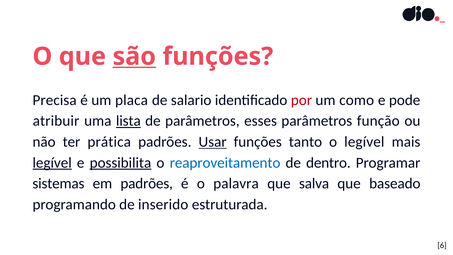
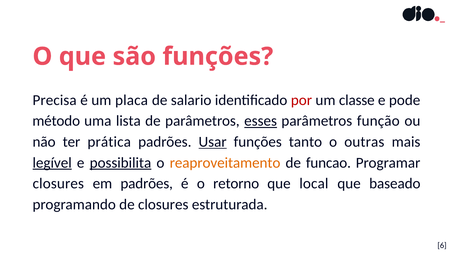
são underline: present -> none
como: como -> classe
atribuir: atribuir -> método
lista underline: present -> none
esses underline: none -> present
o legível: legível -> outras
reaproveitamento colour: blue -> orange
dentro: dentro -> funcao
sistemas at (58, 183): sistemas -> closures
palavra: palavra -> retorno
salva: salva -> local
de inserido: inserido -> closures
